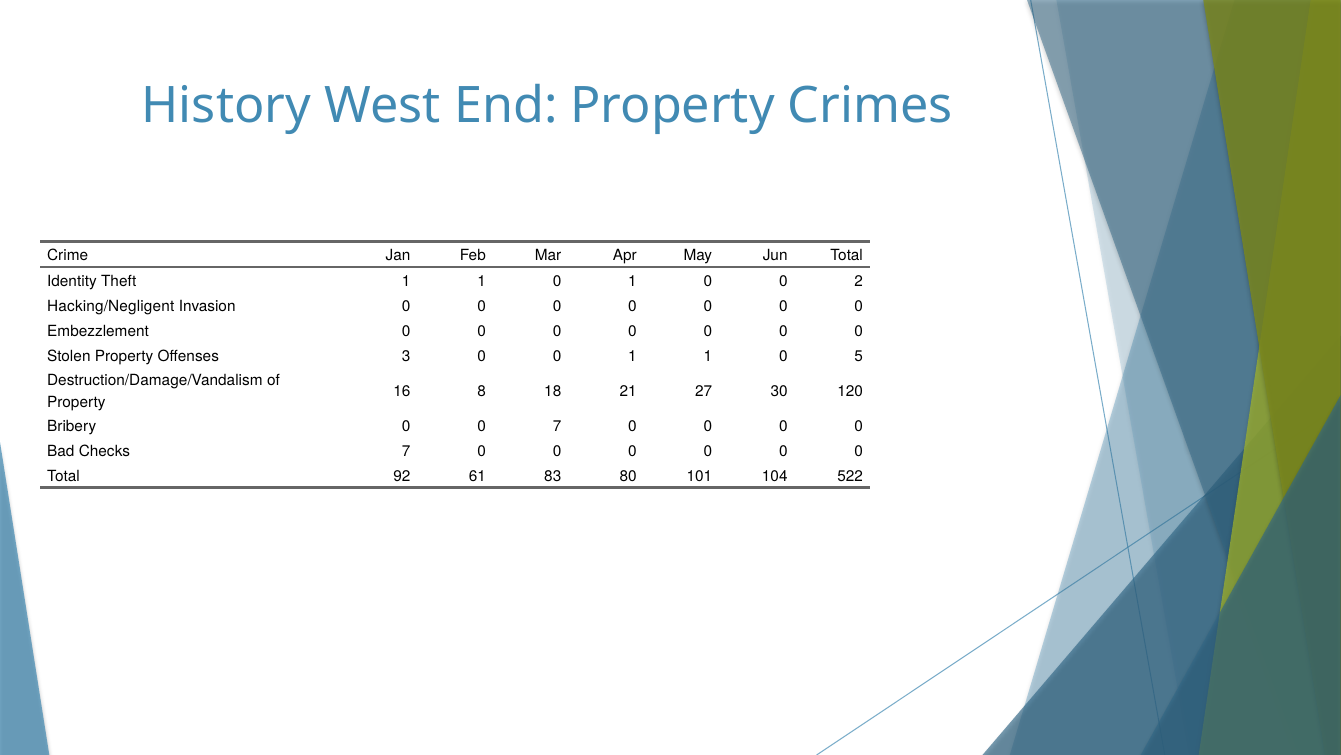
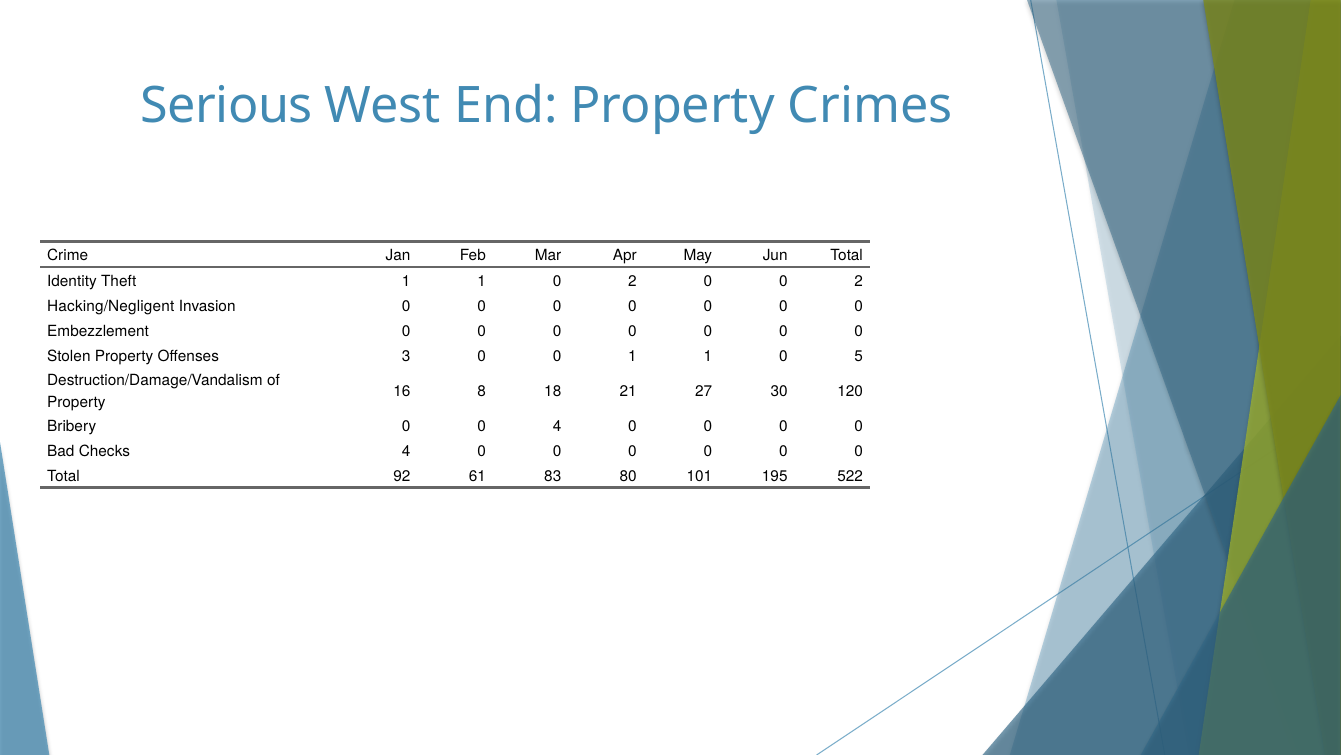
History: History -> Serious
1 0 1: 1 -> 2
0 7: 7 -> 4
Checks 7: 7 -> 4
104: 104 -> 195
